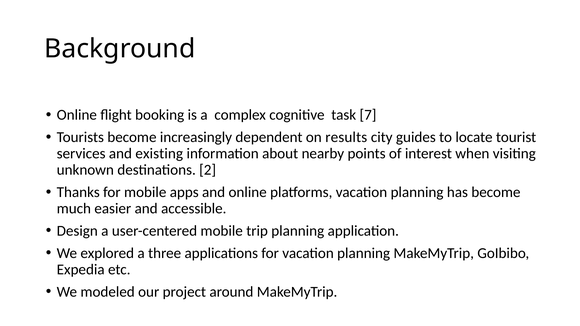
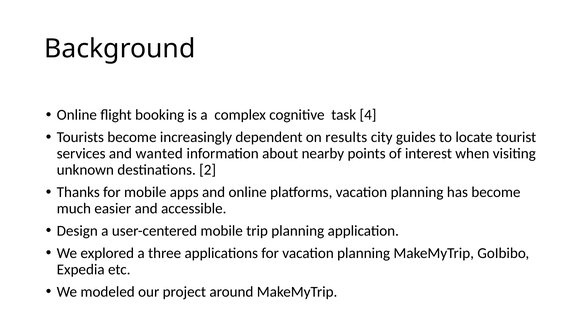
7: 7 -> 4
existing: existing -> wanted
